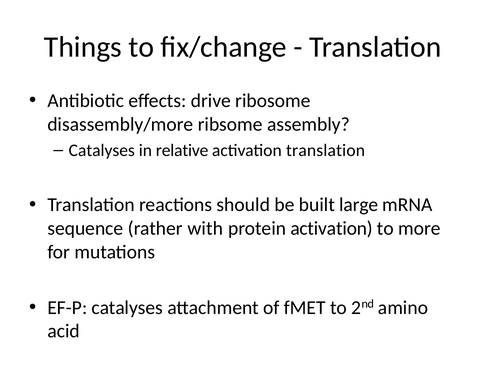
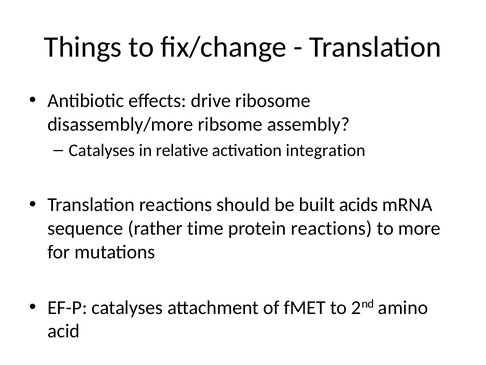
activation translation: translation -> integration
large: large -> acids
with: with -> time
protein activation: activation -> reactions
